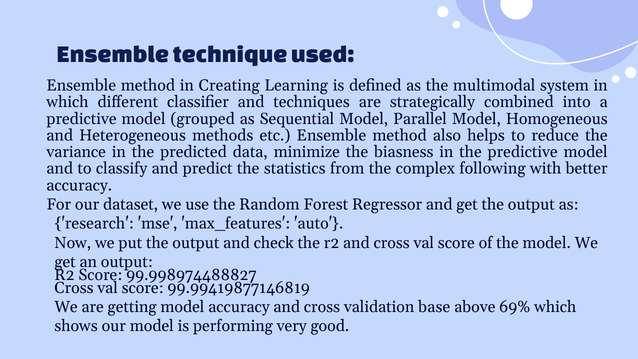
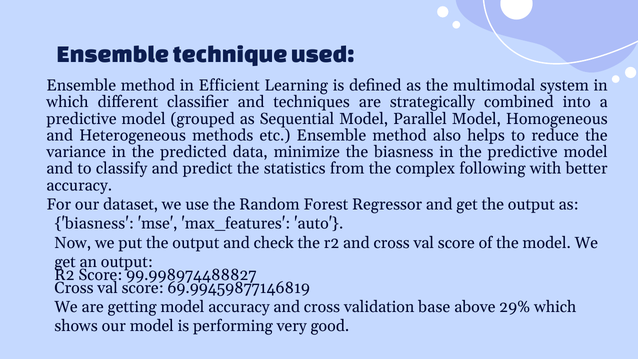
Creating: Creating -> Efficient
research at (94, 224): research -> biasness
99.99419877146819: 99.99419877146819 -> 69.99459877146819
69%: 69% -> 29%
